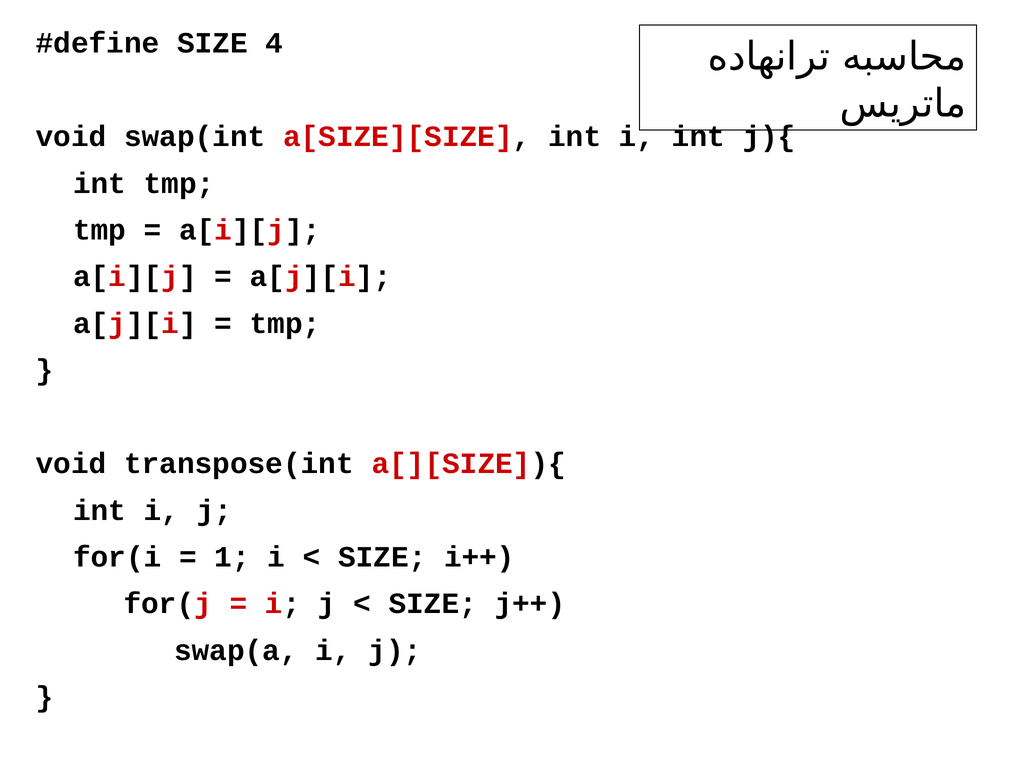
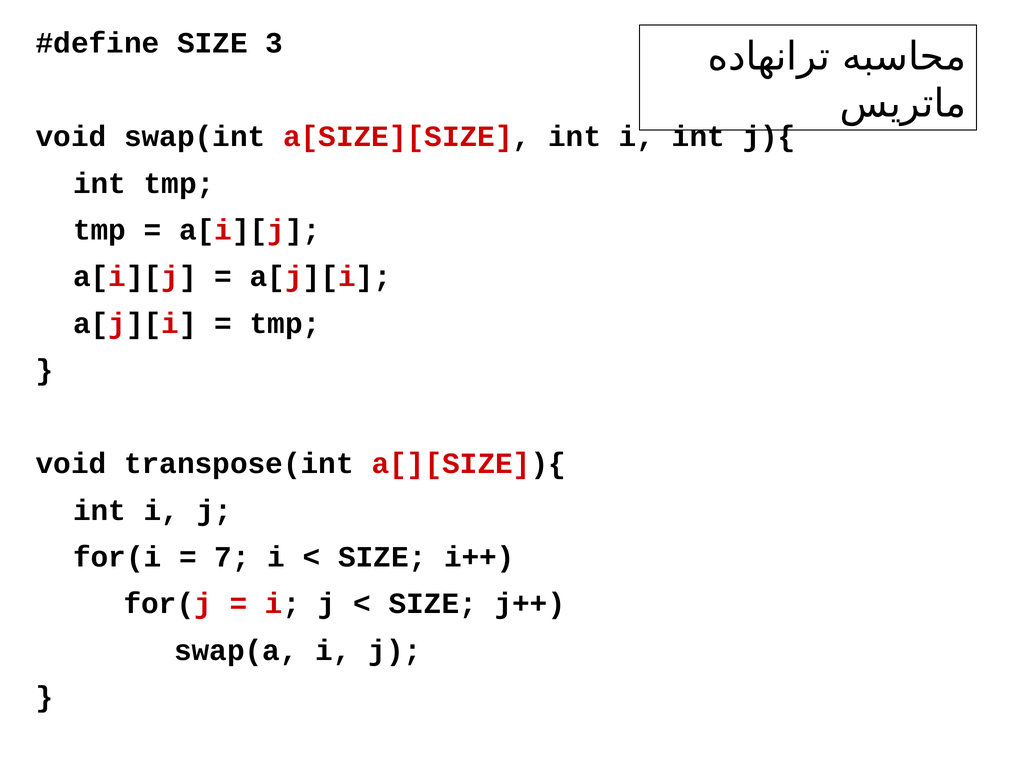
4: 4 -> 3
1: 1 -> 7
